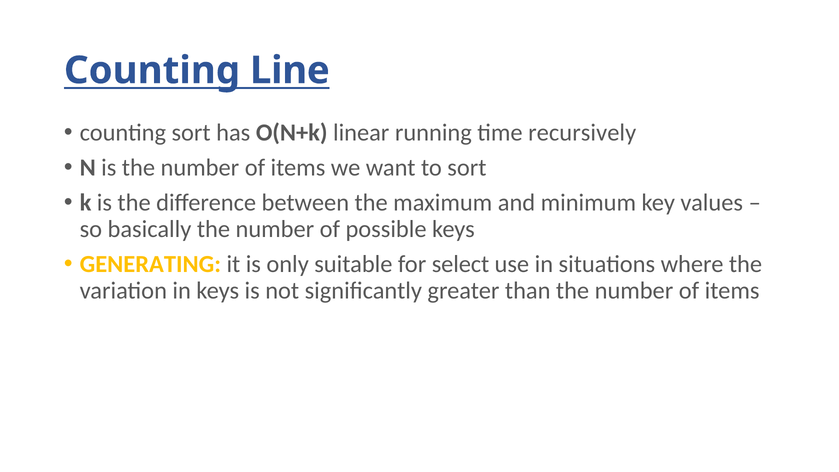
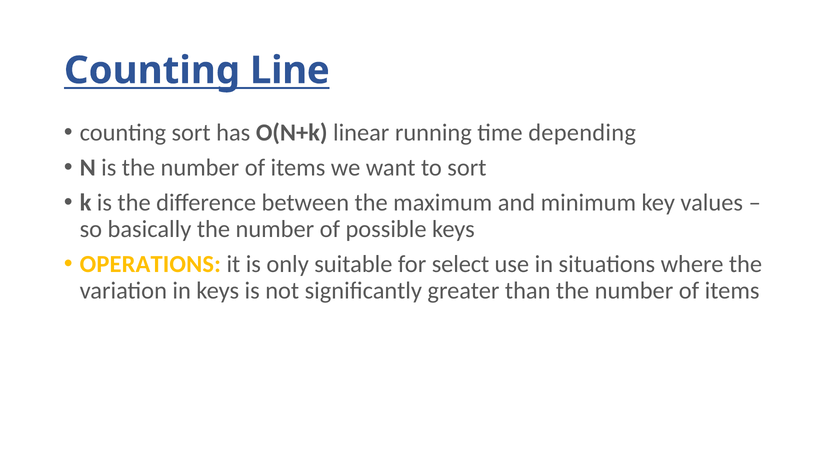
recursively: recursively -> depending
GENERATING: GENERATING -> OPERATIONS
